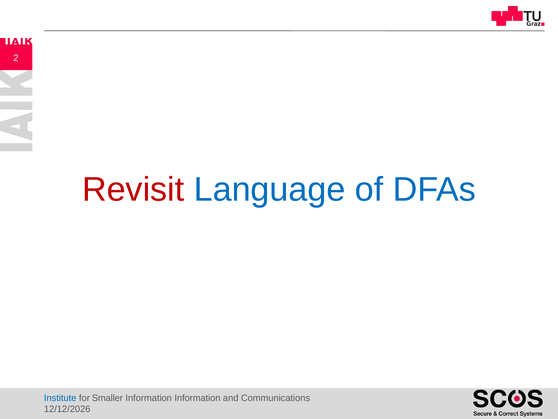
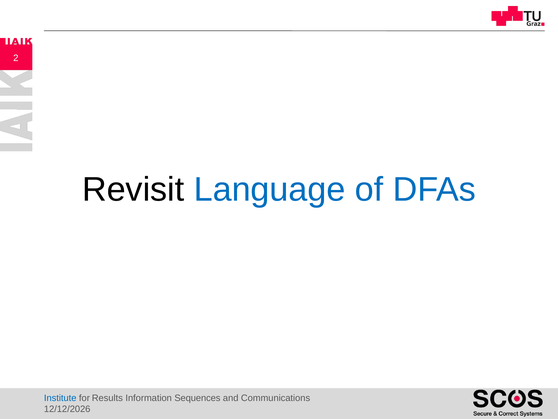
Revisit colour: red -> black
Smaller: Smaller -> Results
Information Information: Information -> Sequences
